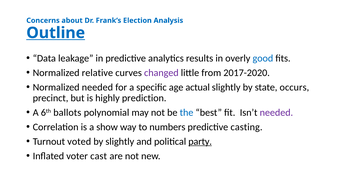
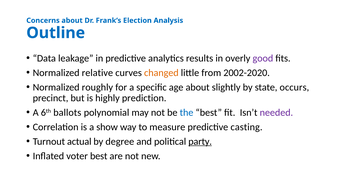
Outline underline: present -> none
good colour: blue -> purple
changed colour: purple -> orange
2017-2020: 2017-2020 -> 2002-2020
Normalized needed: needed -> roughly
age actual: actual -> about
numbers: numbers -> measure
voted: voted -> actual
by slightly: slightly -> degree
voter cast: cast -> best
